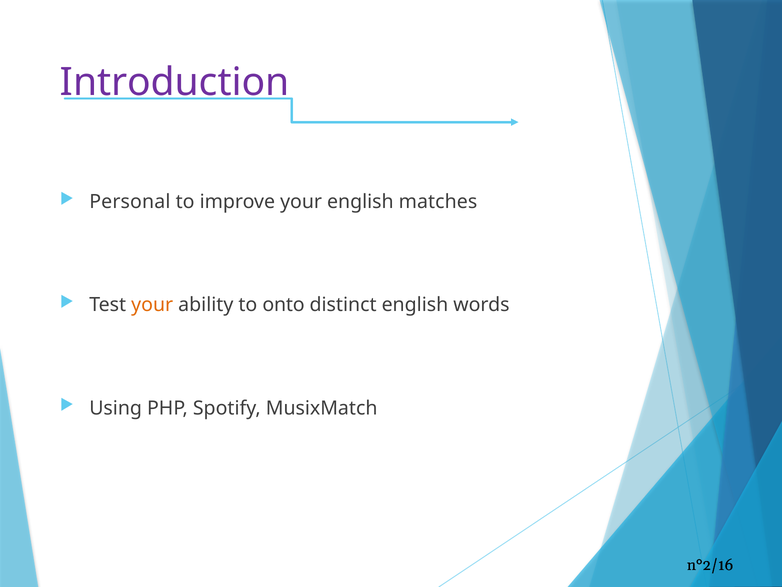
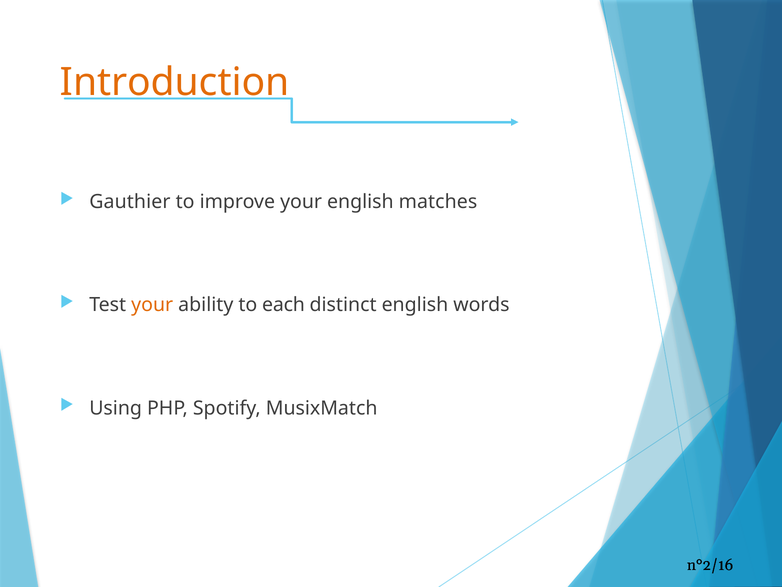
Introduction colour: purple -> orange
Personal: Personal -> Gauthier
onto: onto -> each
